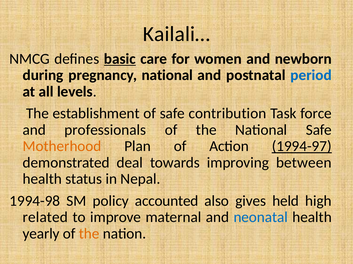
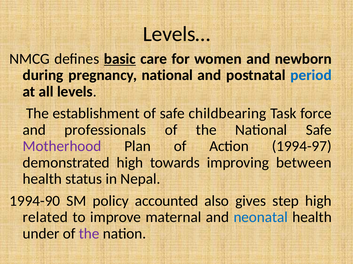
Kailali…: Kailali… -> Levels…
contribution: contribution -> childbearing
Motherhood colour: orange -> purple
1994-97 underline: present -> none
demonstrated deal: deal -> high
1994-98: 1994-98 -> 1994-90
held: held -> step
yearly: yearly -> under
the at (89, 234) colour: orange -> purple
